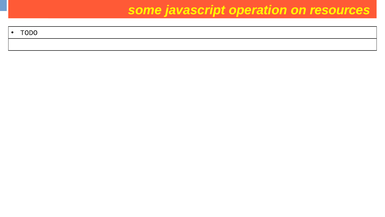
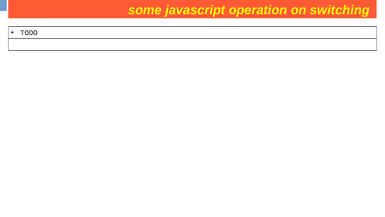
resources: resources -> switching
